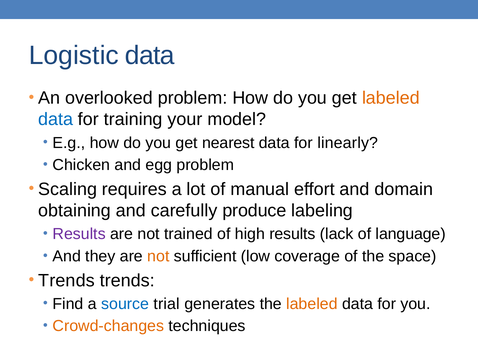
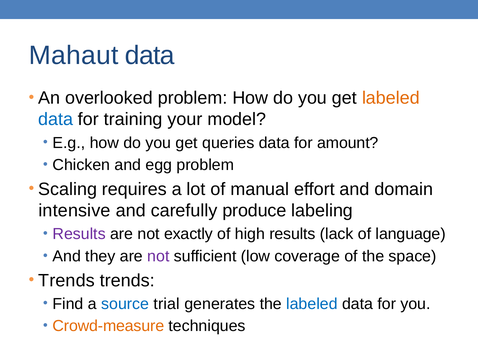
Logistic: Logistic -> Mahaut
nearest: nearest -> queries
linearly: linearly -> amount
obtaining: obtaining -> intensive
trained: trained -> exactly
not at (158, 257) colour: orange -> purple
labeled at (312, 304) colour: orange -> blue
Crowd-changes: Crowd-changes -> Crowd-measure
